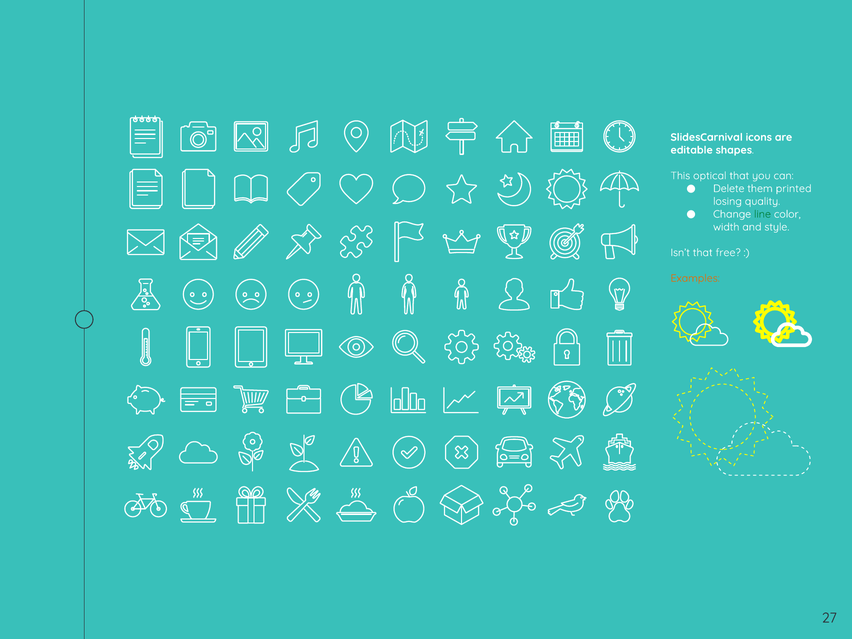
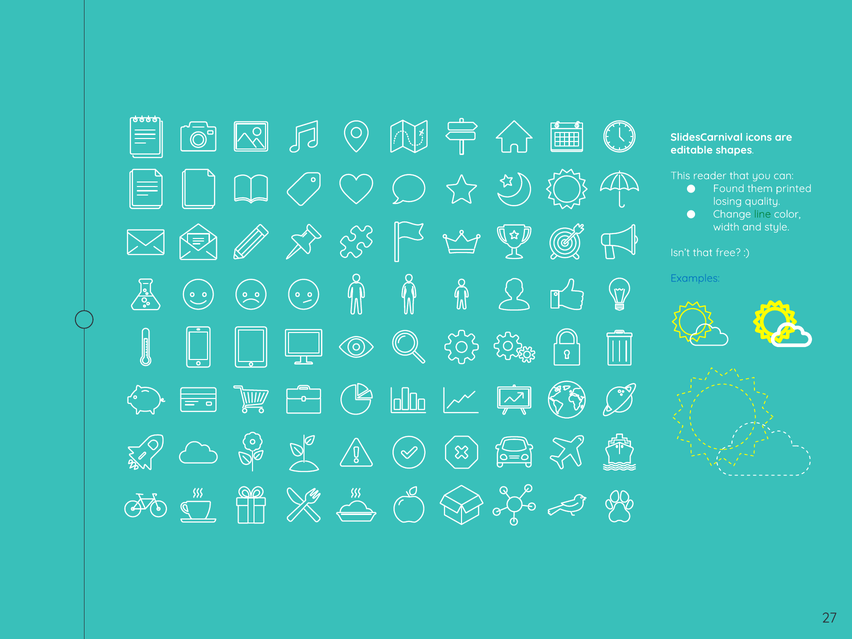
optical: optical -> reader
Delete: Delete -> Found
Examples colour: orange -> blue
